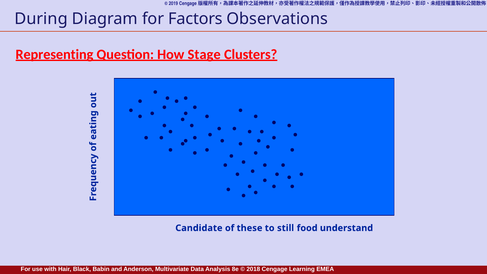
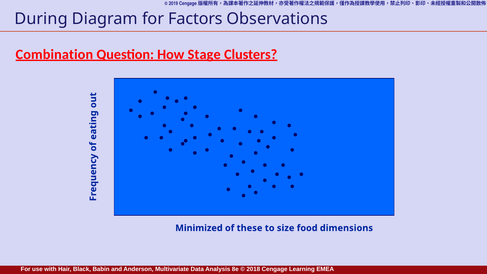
Representing: Representing -> Combination
Candidate: Candidate -> Minimized
still: still -> size
understand: understand -> dimensions
